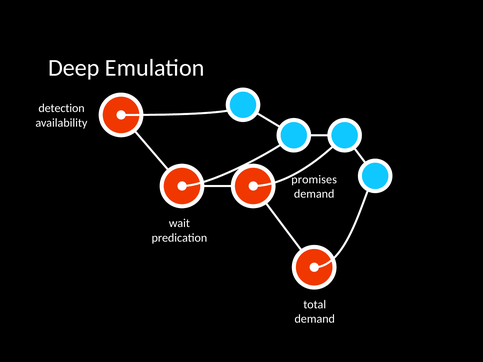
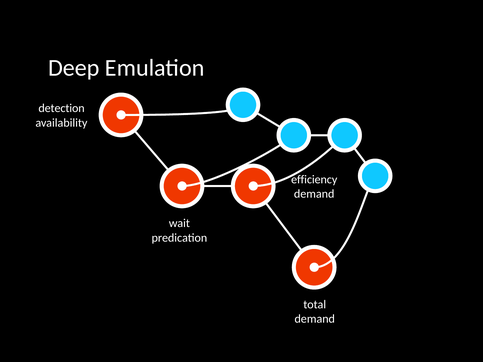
promises: promises -> efficiency
